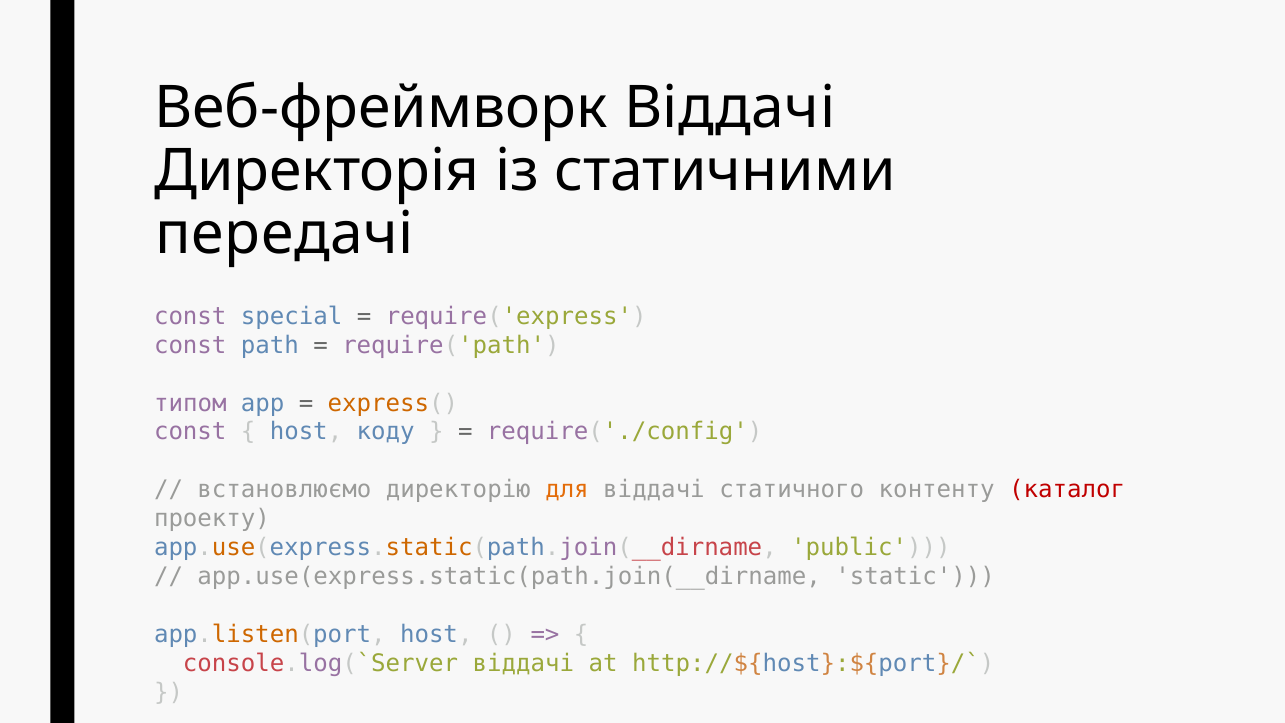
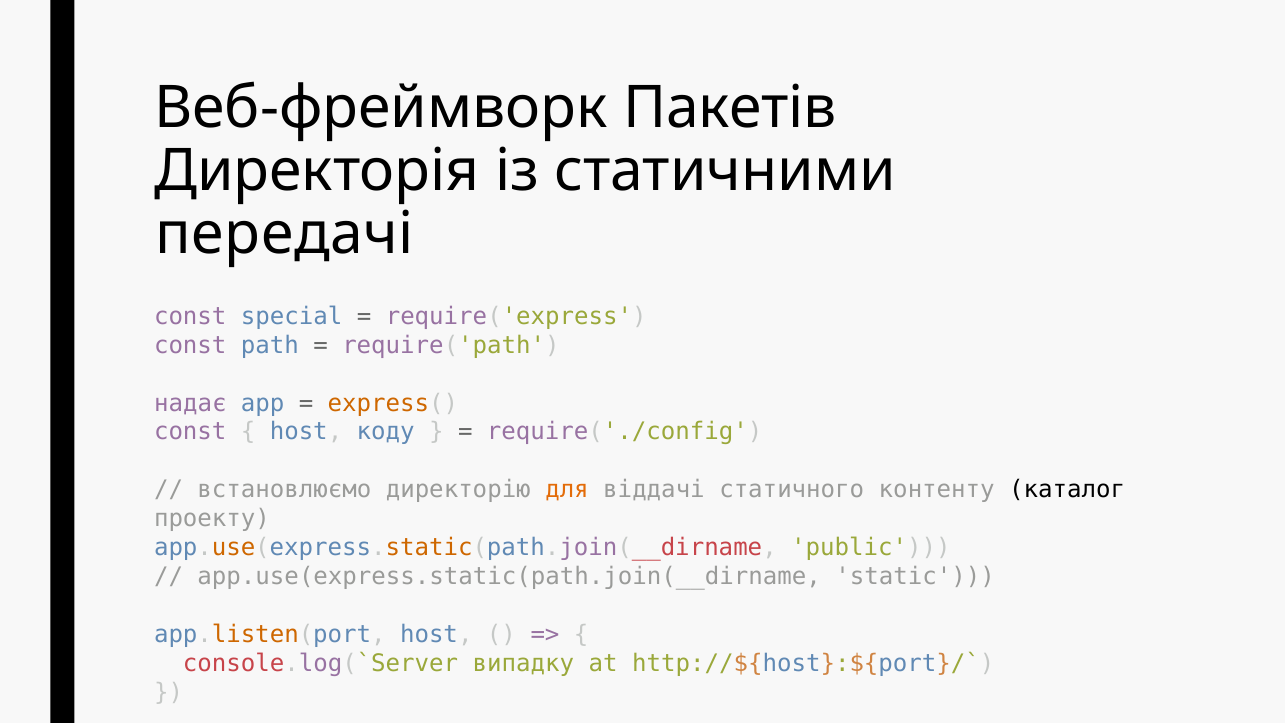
Веб-фреймворк Віддачі: Віддачі -> Пакетів
типом: типом -> надає
каталог colour: red -> black
віддачі at (523, 663): віддачі -> випадку
